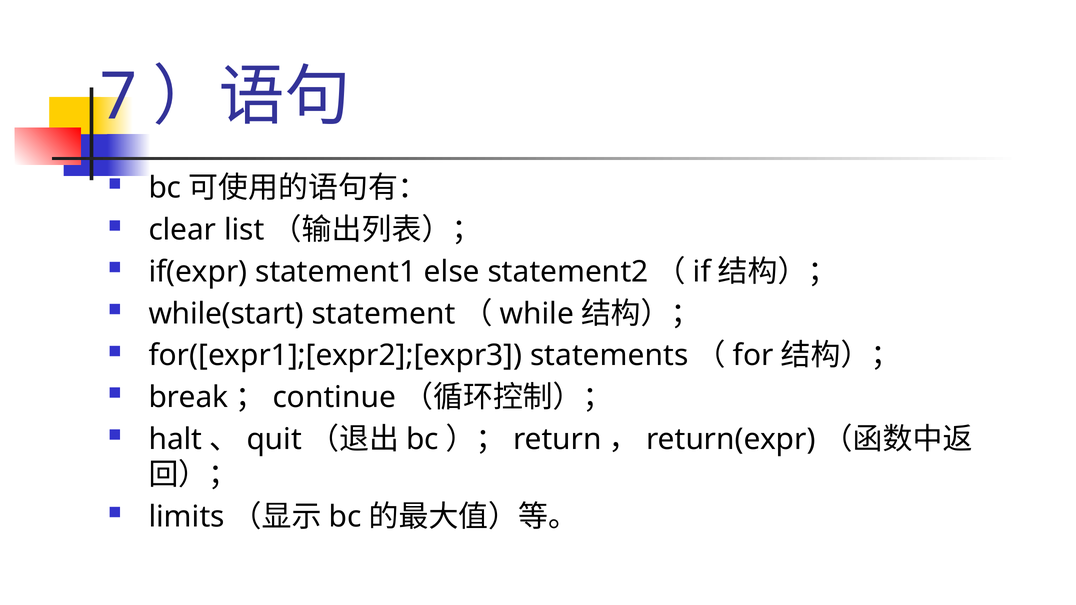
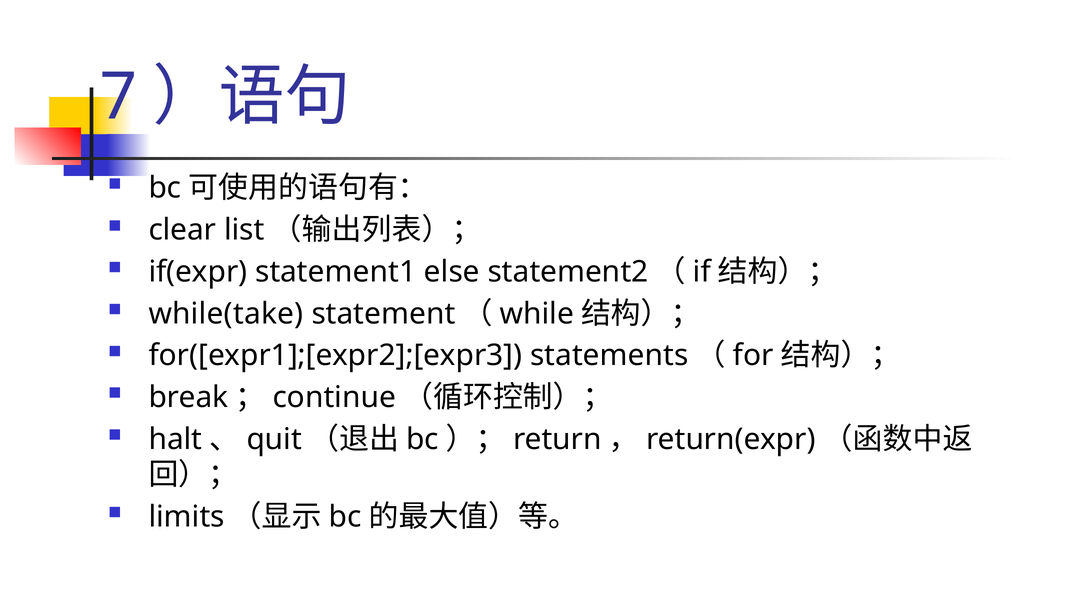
while(start: while(start -> while(take
